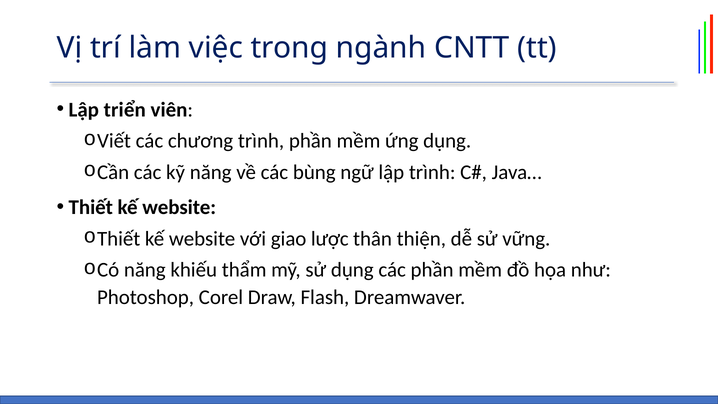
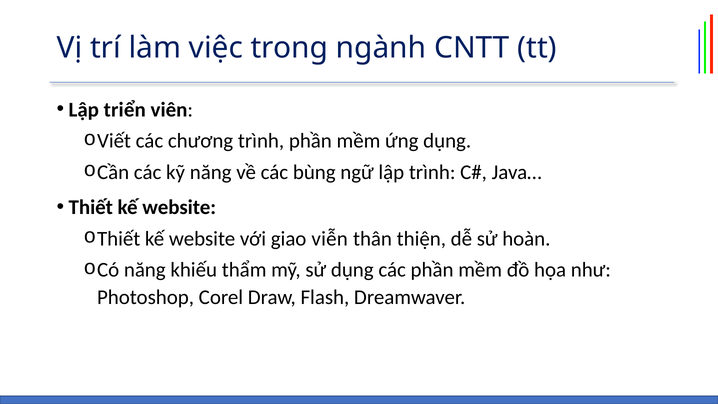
lược: lược -> viễn
vững: vững -> hoàn
